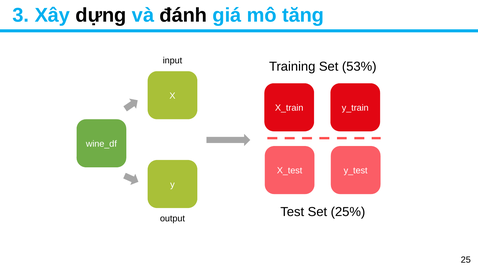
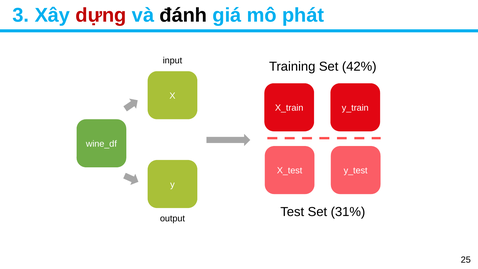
dựng colour: black -> red
tăng: tăng -> phát
53%: 53% -> 42%
25%: 25% -> 31%
